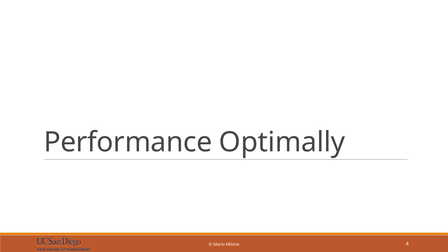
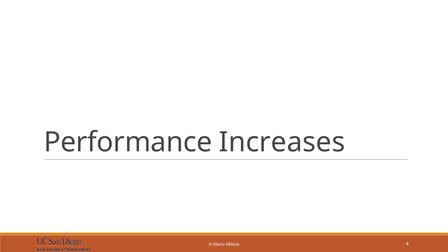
Optimally: Optimally -> Increases
